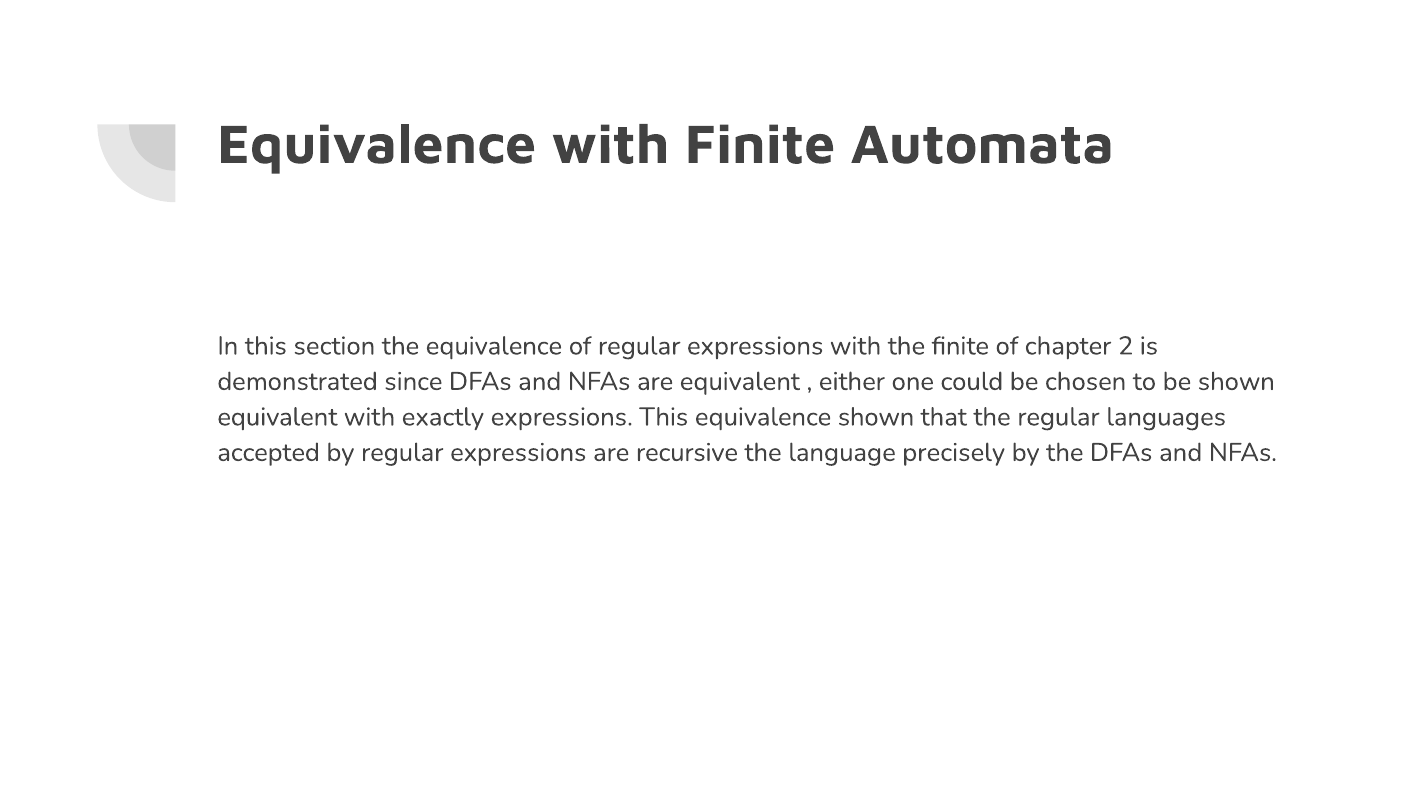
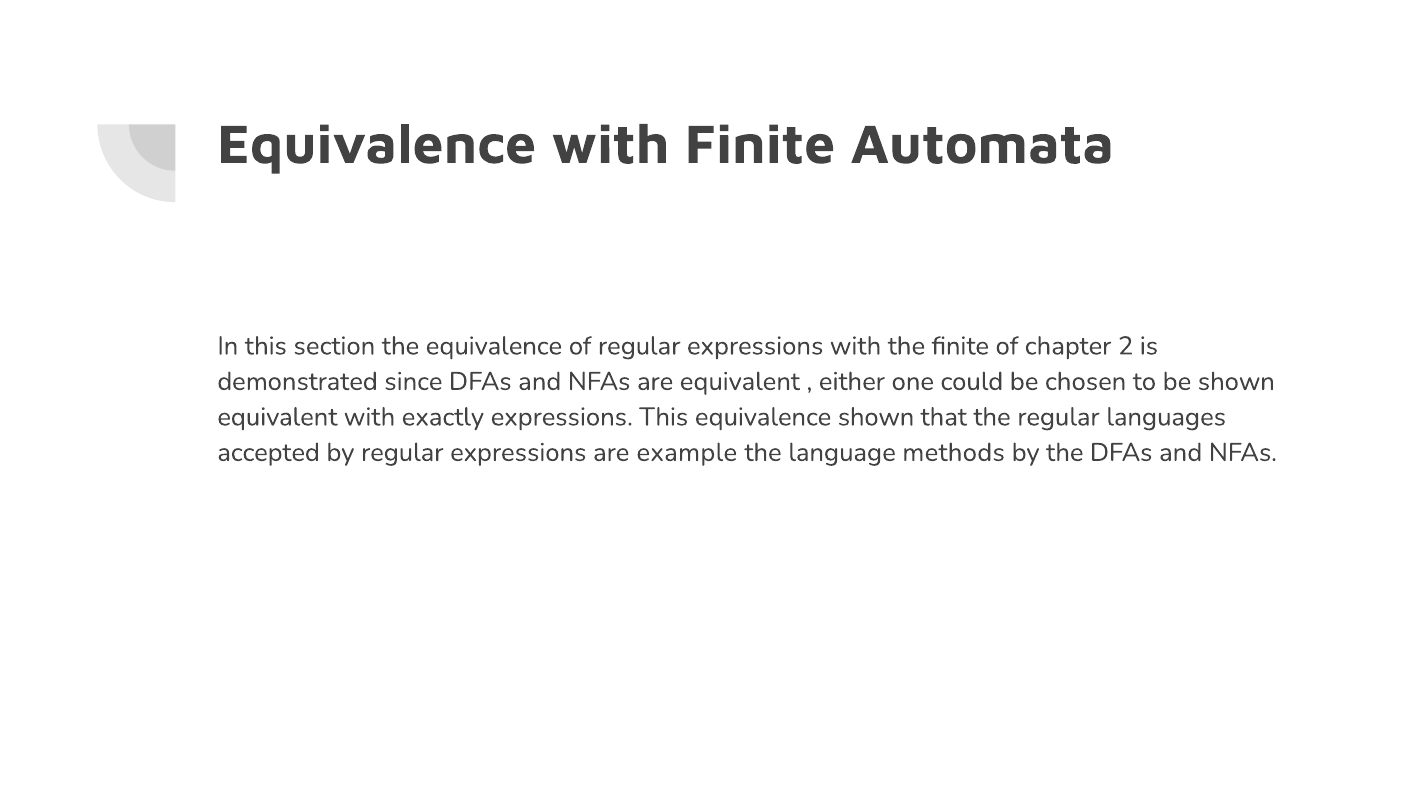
recursive: recursive -> example
precisely: precisely -> methods
